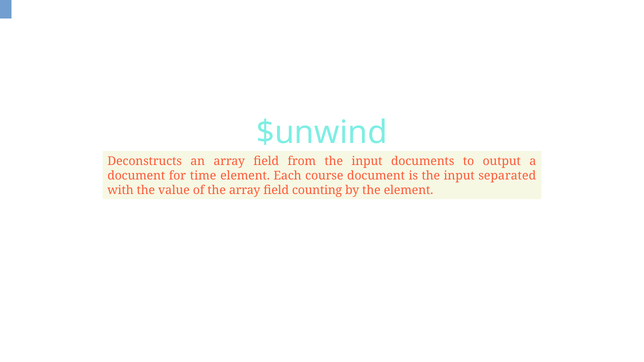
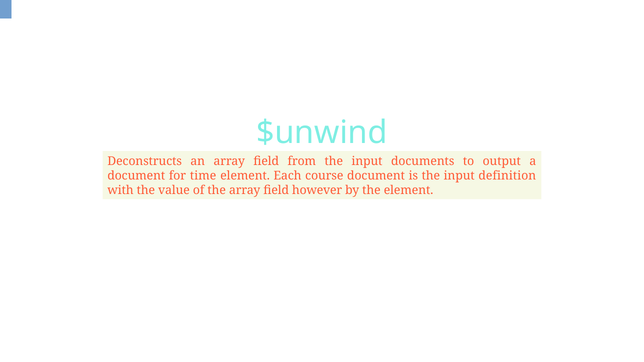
separated: separated -> definition
counting: counting -> however
